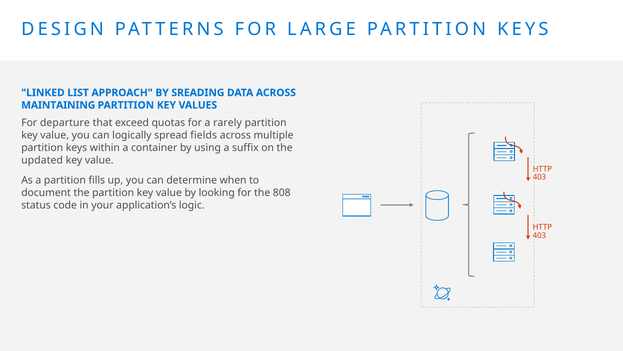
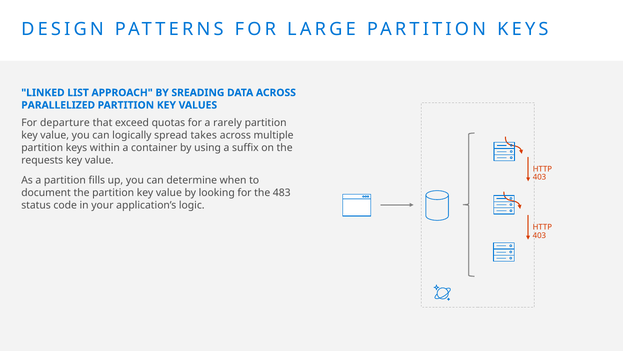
MAINTAINING: MAINTAINING -> PARALLELIZED
fields: fields -> takes
updated: updated -> requests
808: 808 -> 483
